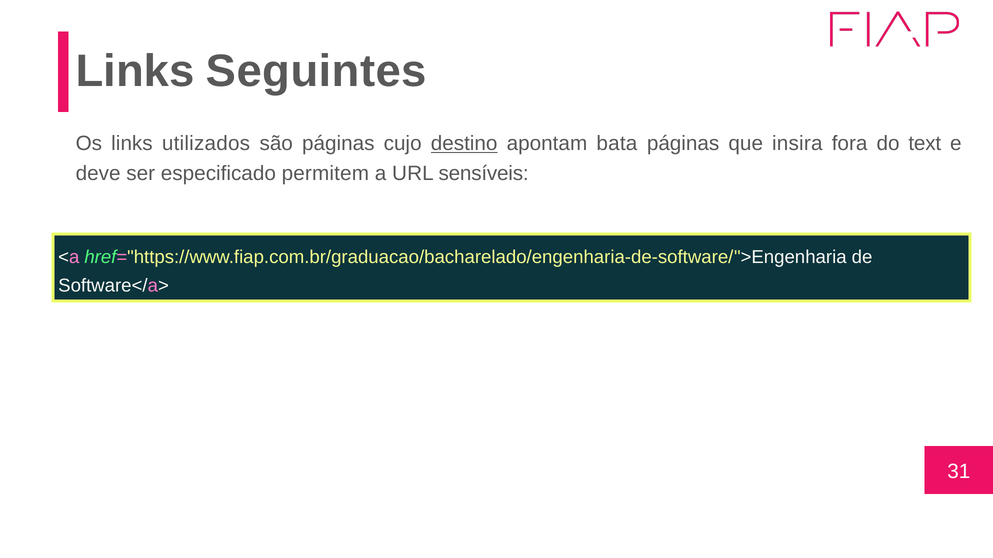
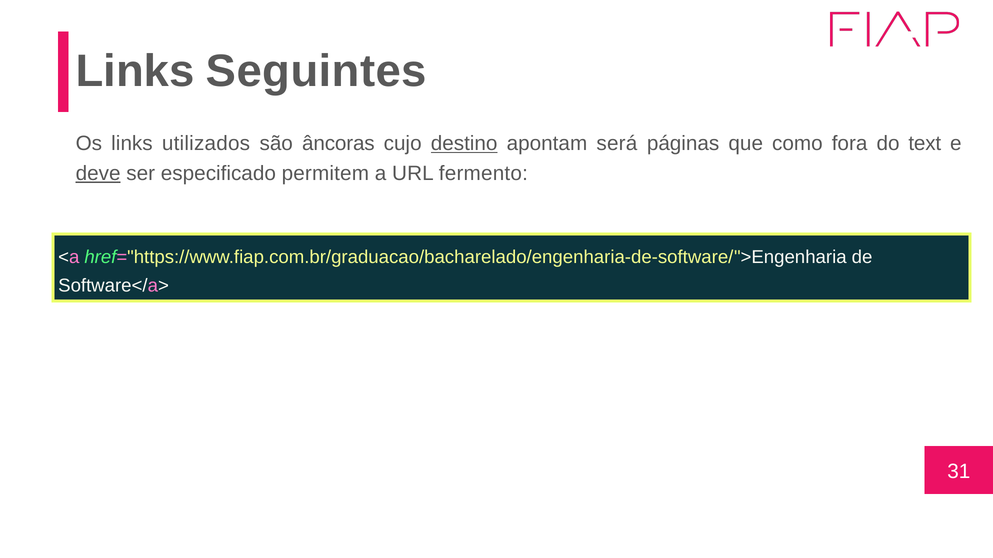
são páginas: páginas -> âncoras
bata: bata -> será
insira: insira -> como
deve underline: none -> present
sensíveis: sensíveis -> fermento
